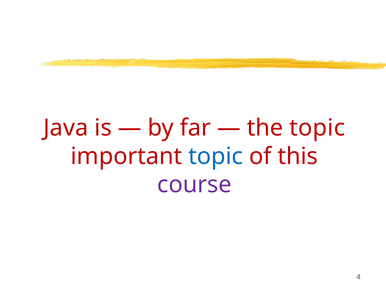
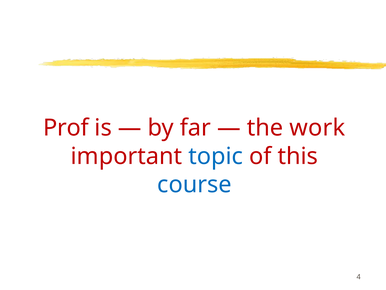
Java: Java -> Prof
the topic: topic -> work
course colour: purple -> blue
